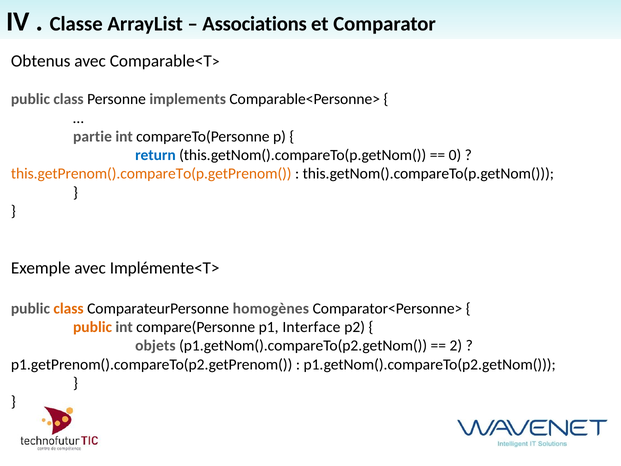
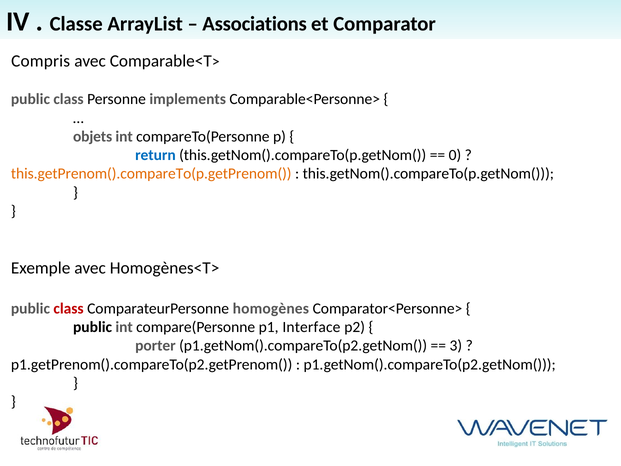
Obtenus: Obtenus -> Compris
partie: partie -> objets
Implémente<T>: Implémente<T> -> Homogènes<T>
class at (69, 308) colour: orange -> red
public at (93, 327) colour: orange -> black
objets: objets -> porter
2: 2 -> 3
